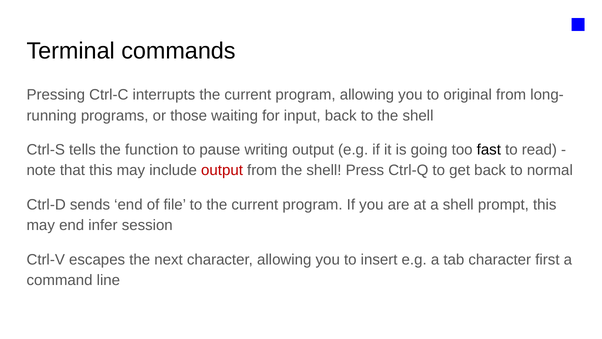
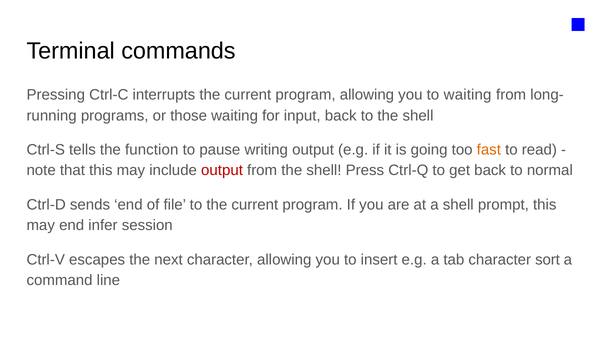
to original: original -> waiting
fast colour: black -> orange
first: first -> sort
